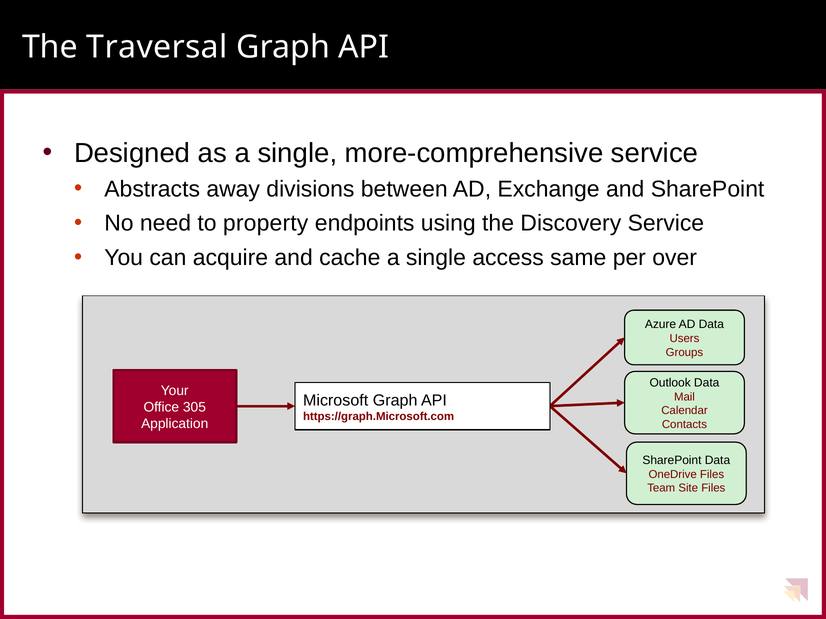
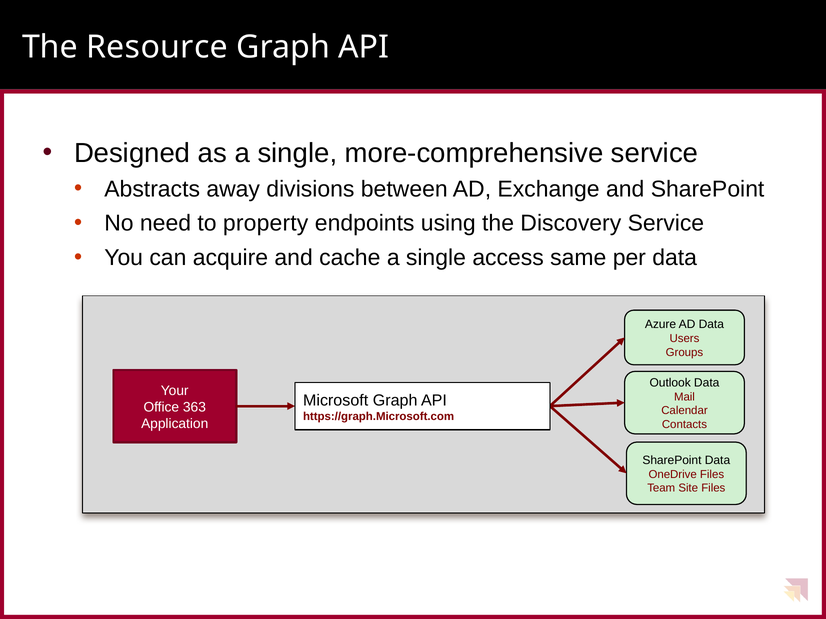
Traversal: Traversal -> Resource
per over: over -> data
305: 305 -> 363
